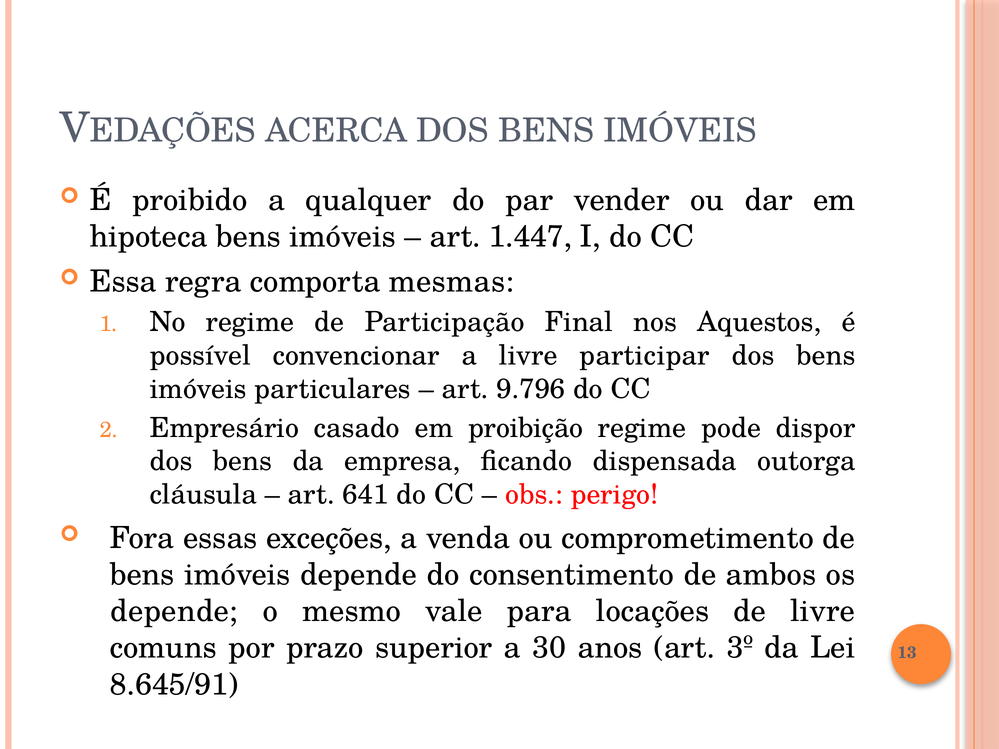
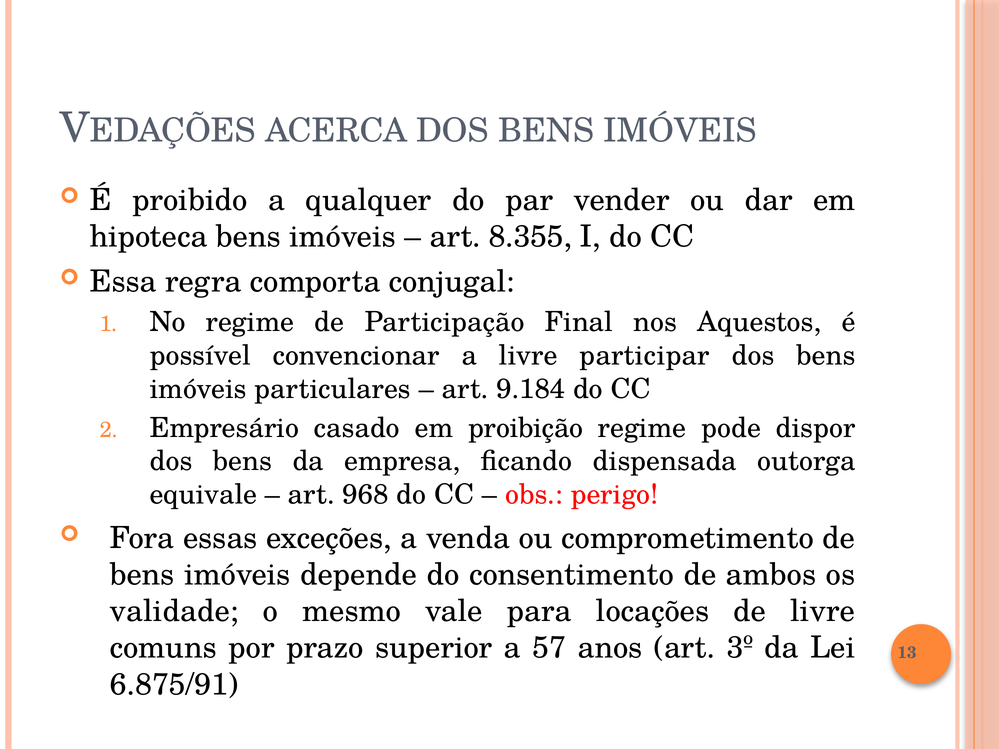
1.447: 1.447 -> 8.355
mesmas: mesmas -> conjugal
9.796: 9.796 -> 9.184
cláusula: cláusula -> equivale
641: 641 -> 968
depende at (174, 611): depende -> validade
30: 30 -> 57
8.645/91: 8.645/91 -> 6.875/91
